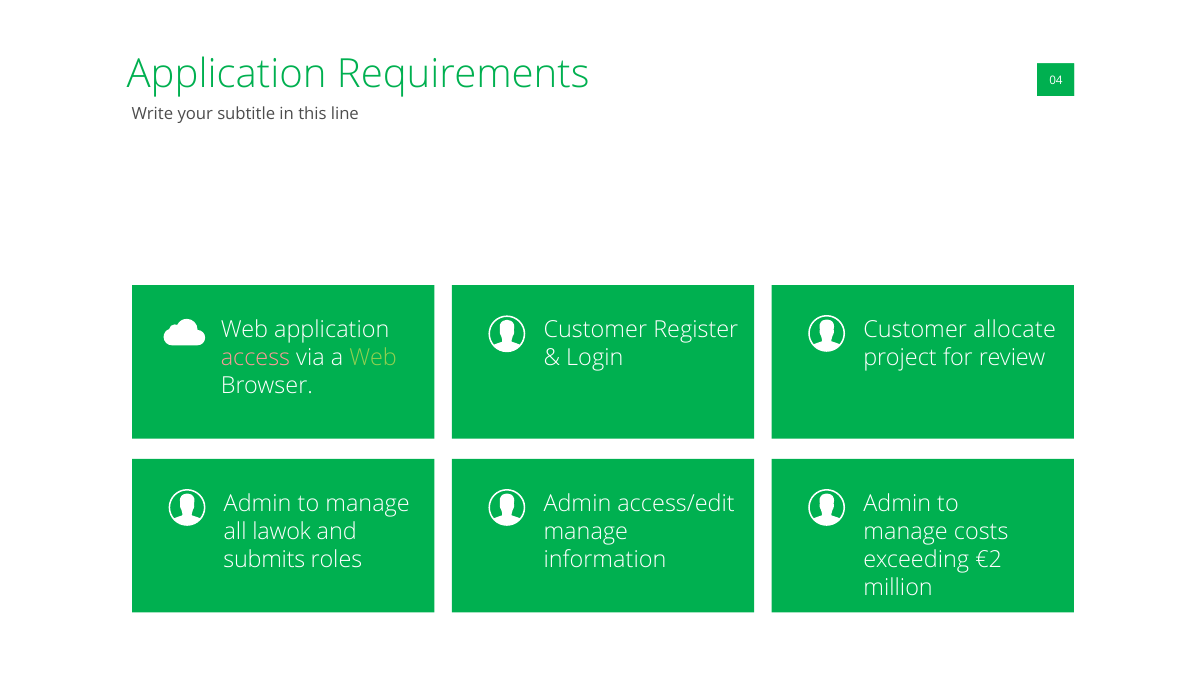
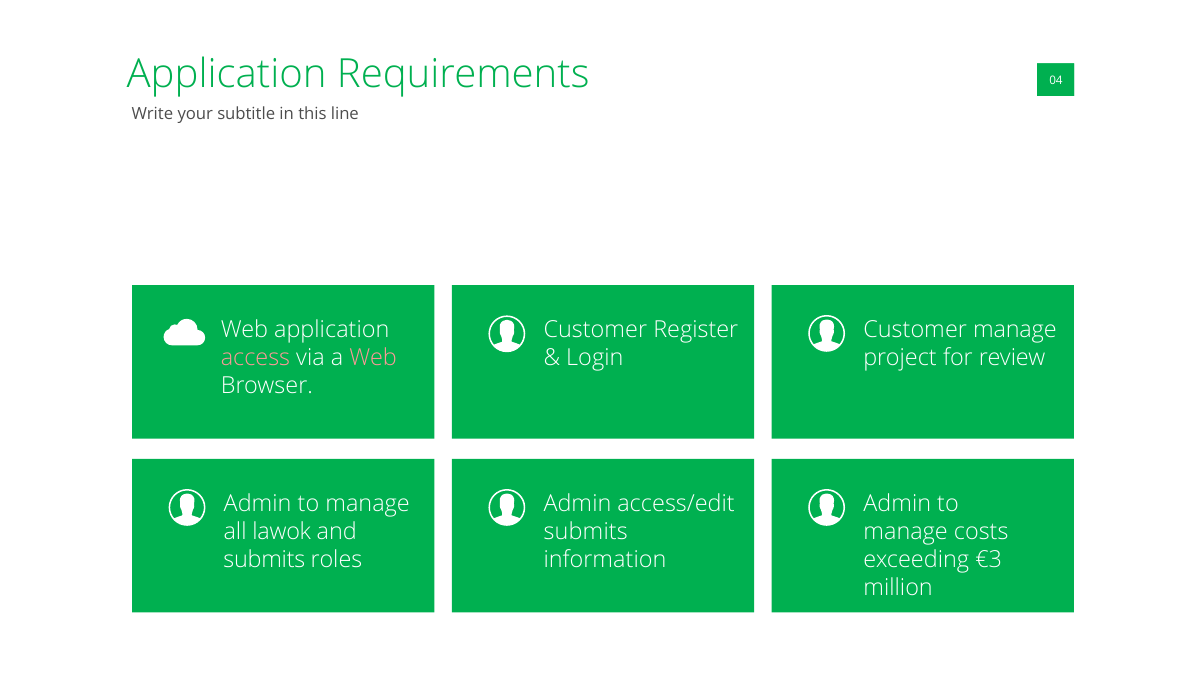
Customer allocate: allocate -> manage
Web at (373, 358) colour: light green -> pink
manage at (586, 532): manage -> submits
€2: €2 -> €3
